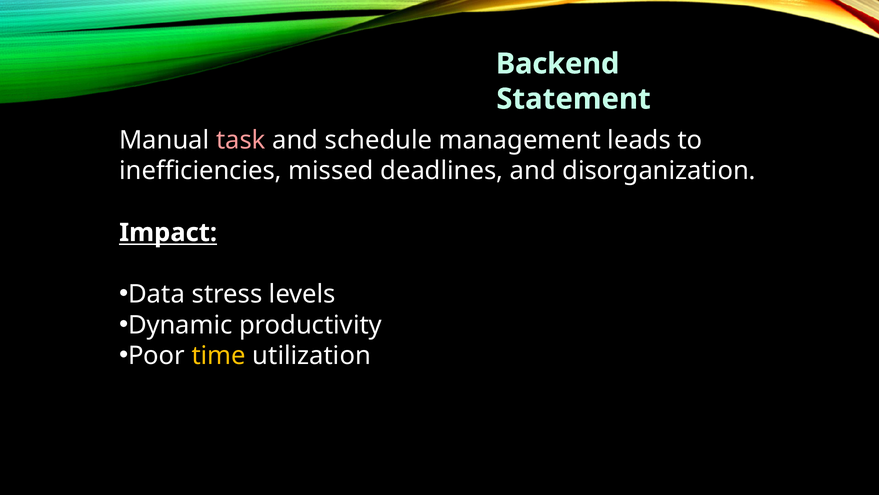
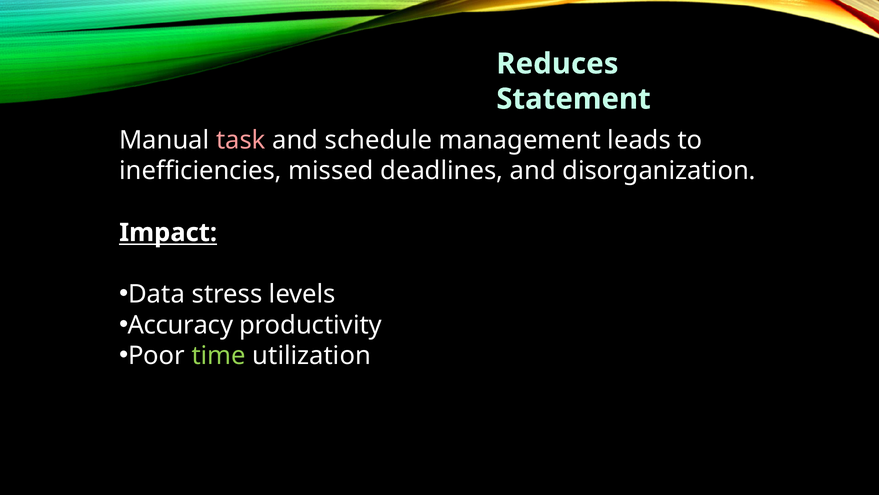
Backend: Backend -> Reduces
Dynamic: Dynamic -> Accuracy
time colour: yellow -> light green
